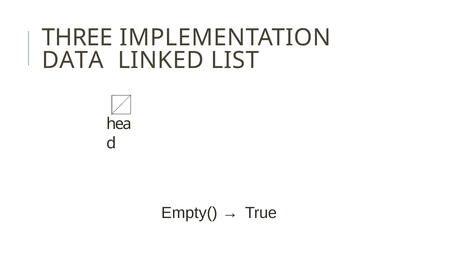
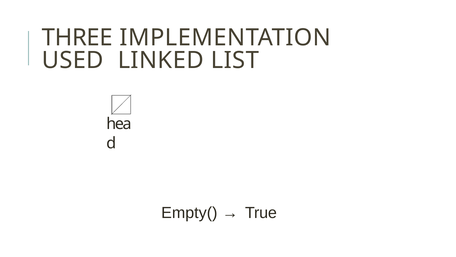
DATA: DATA -> USED
